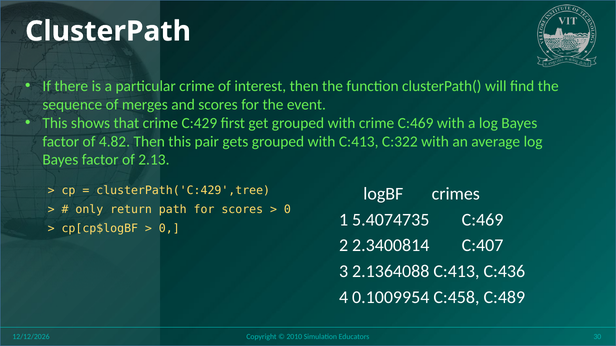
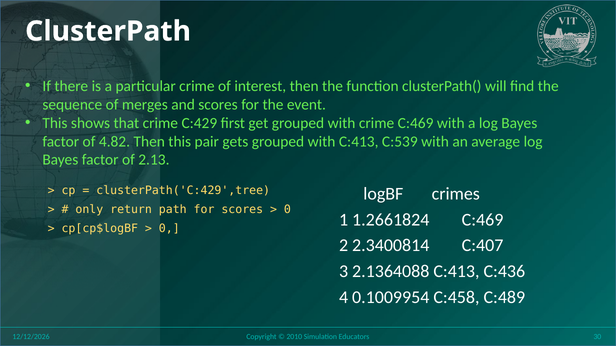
C:322: C:322 -> C:539
5.4074735: 5.4074735 -> 1.2661824
